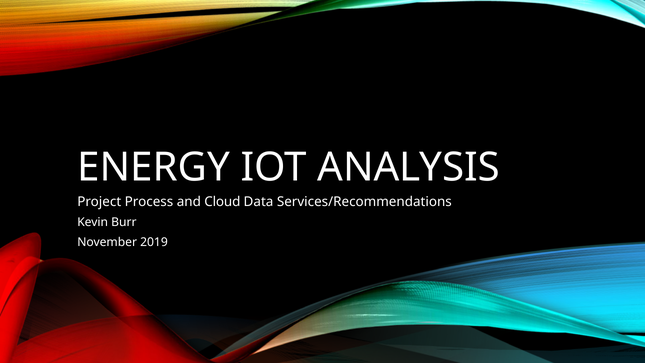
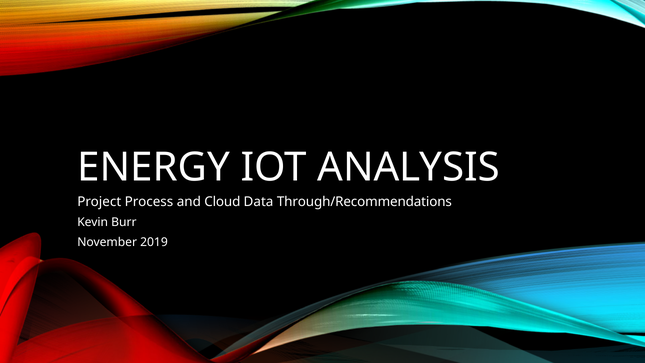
Services/Recommendations: Services/Recommendations -> Through/Recommendations
